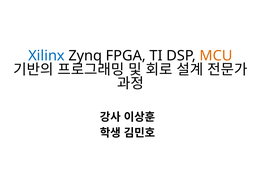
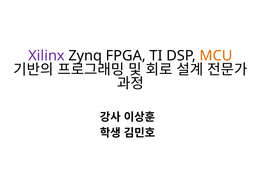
Xilinx colour: blue -> purple
